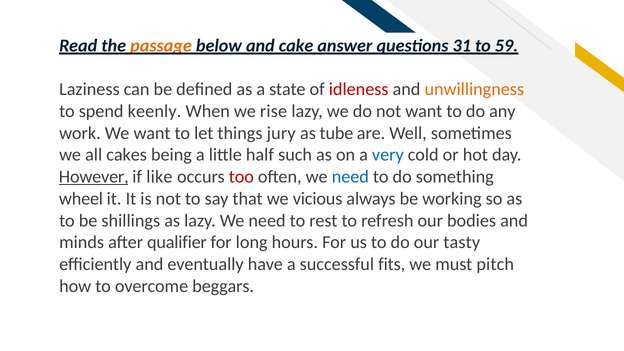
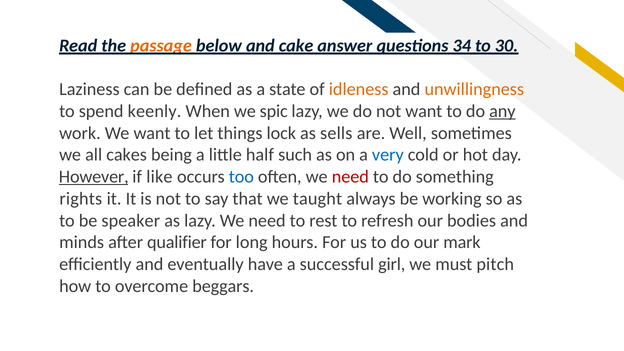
31: 31 -> 34
59: 59 -> 30
idleness colour: red -> orange
rise: rise -> spic
any underline: none -> present
jury: jury -> lock
tube: tube -> sells
too colour: red -> blue
need at (350, 177) colour: blue -> red
wheel: wheel -> rights
vicious: vicious -> taught
shillings: shillings -> speaker
tasty: tasty -> mark
fits: fits -> girl
